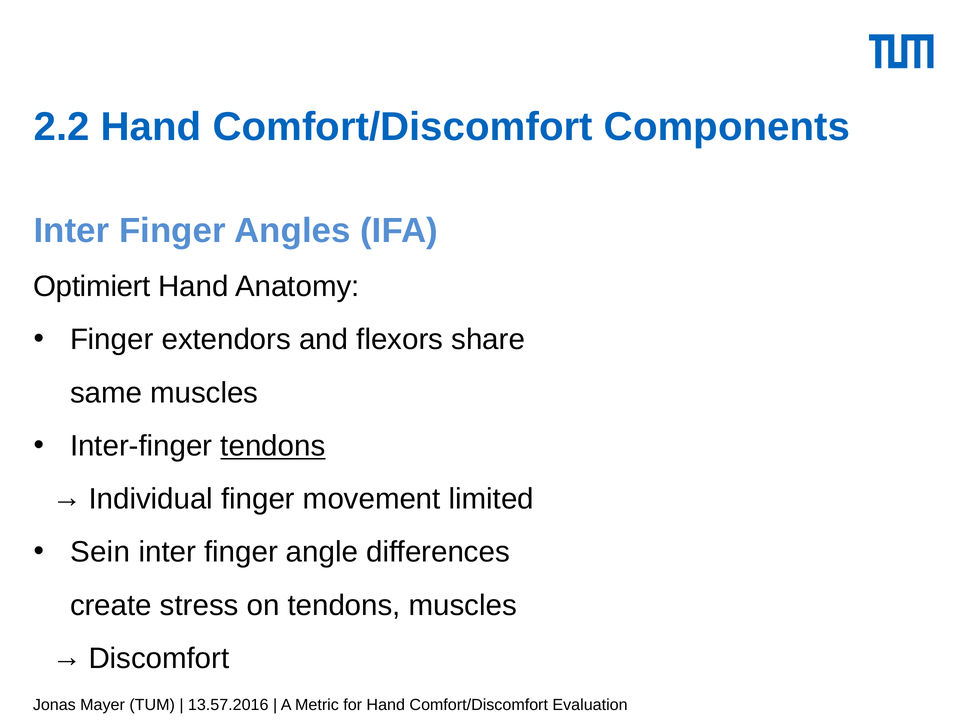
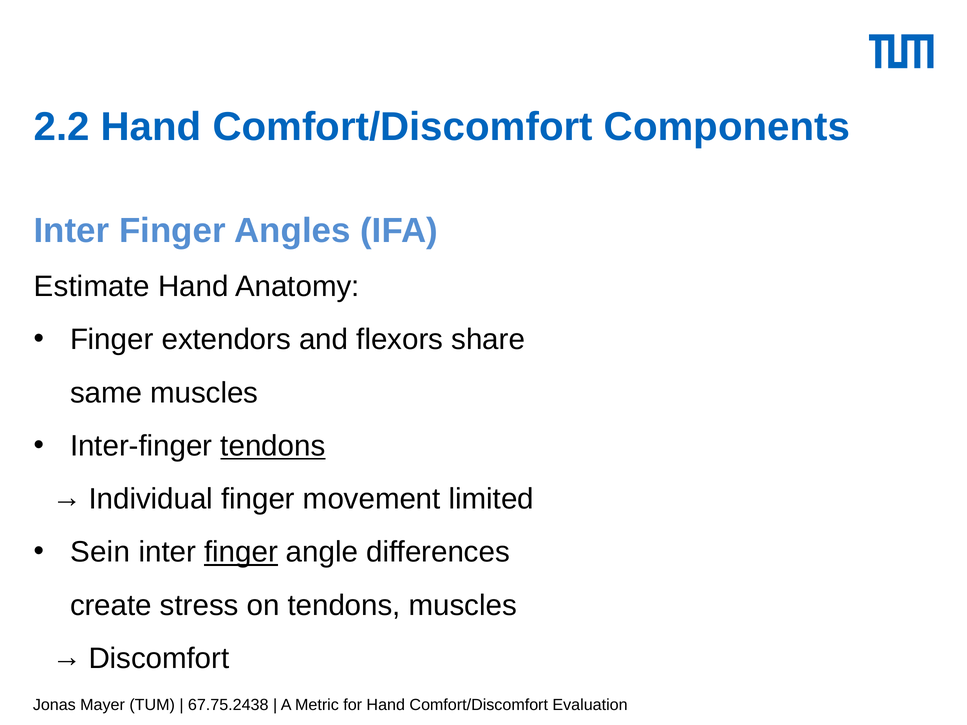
Optimiert: Optimiert -> Estimate
finger at (241, 552) underline: none -> present
13.57.2016: 13.57.2016 -> 67.75.2438
